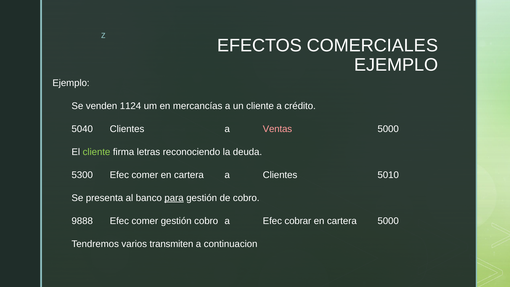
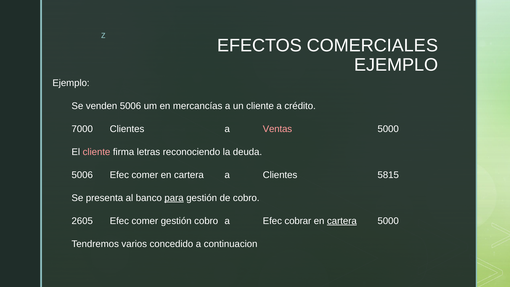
venden 1124: 1124 -> 5006
5040: 5040 -> 7000
cliente at (97, 152) colour: light green -> pink
5300 at (82, 175): 5300 -> 5006
5010: 5010 -> 5815
9888: 9888 -> 2605
cartera at (342, 221) underline: none -> present
transmiten: transmiten -> concedido
